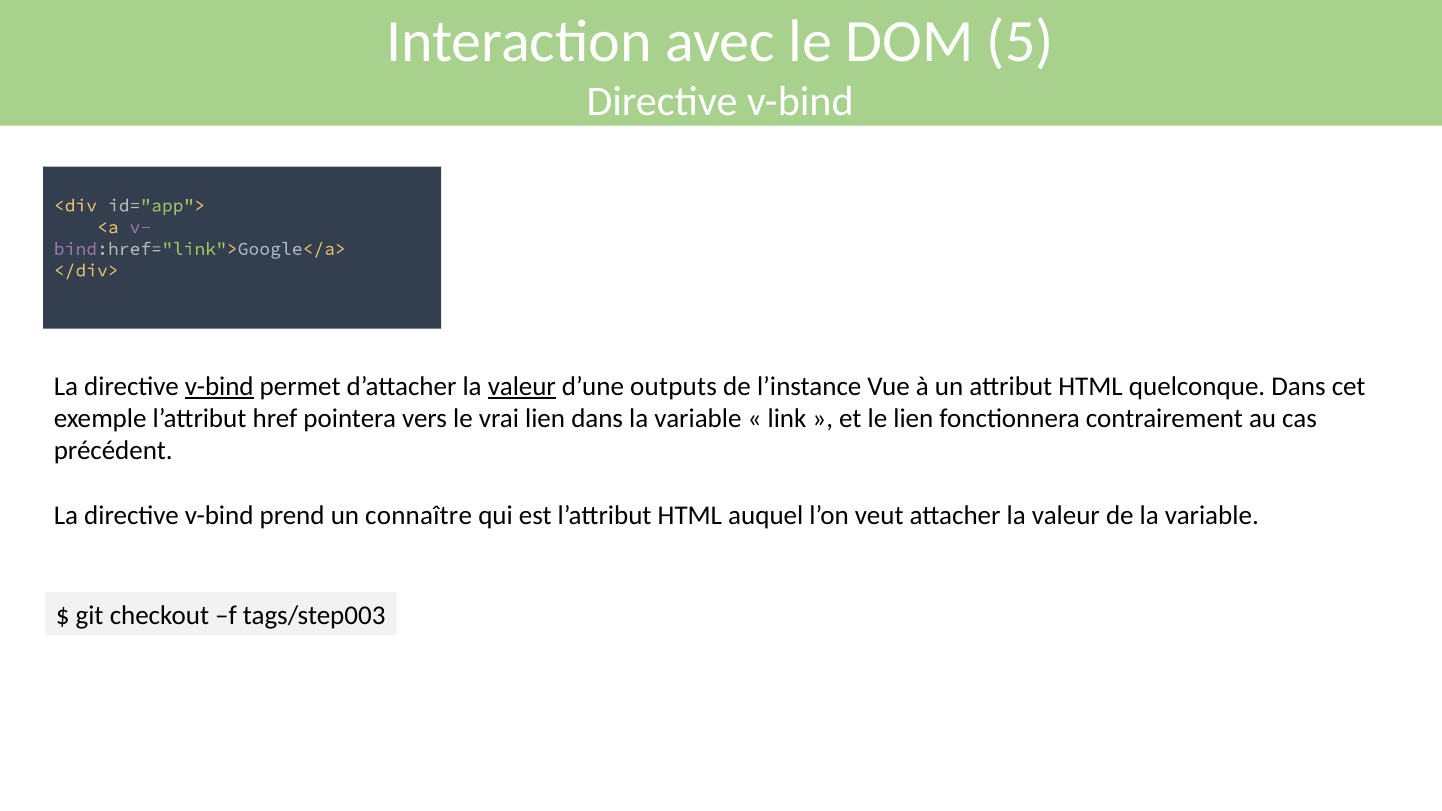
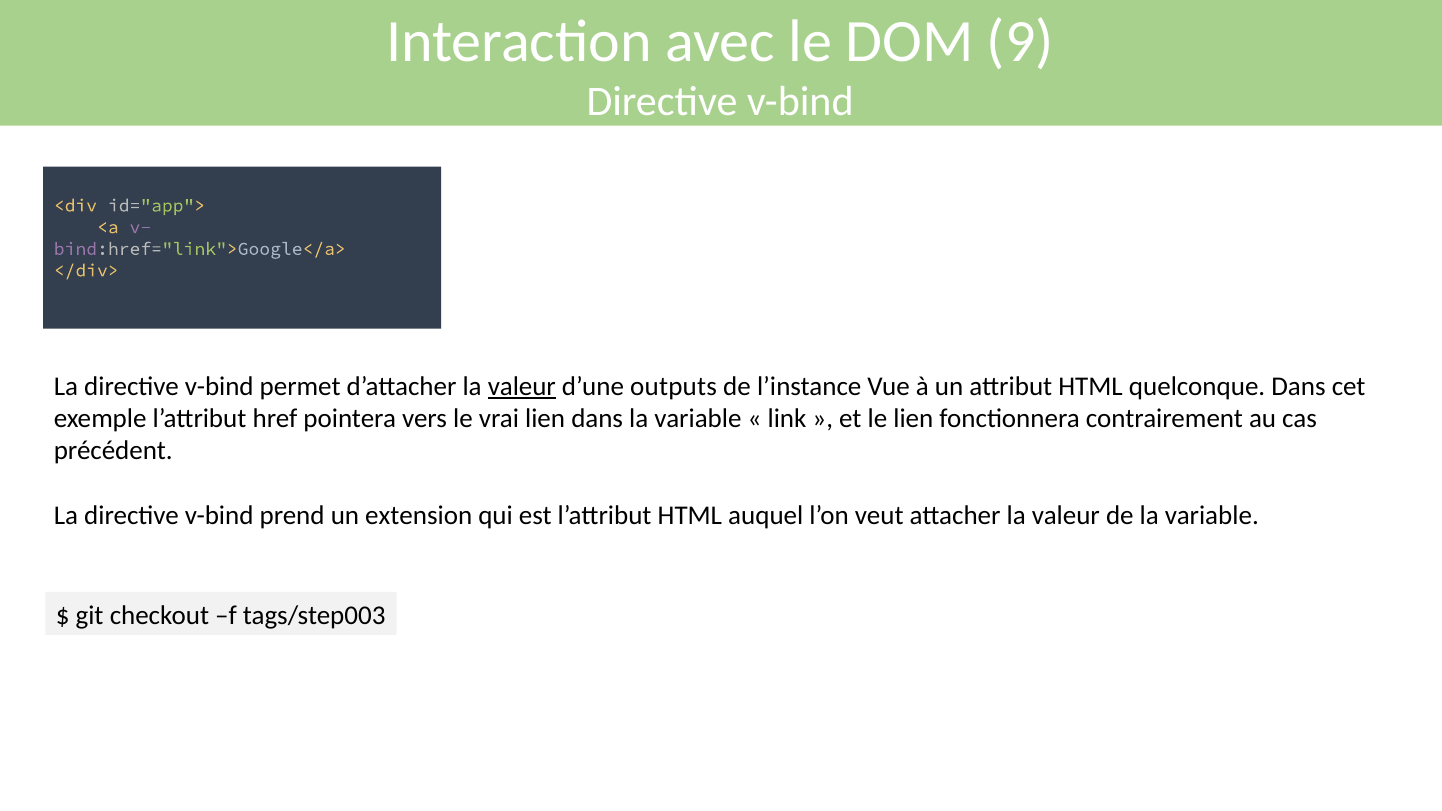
5: 5 -> 9
v-bind at (219, 386) underline: present -> none
connaître: connaître -> extension
